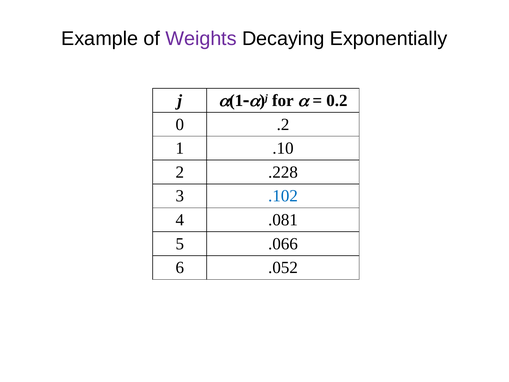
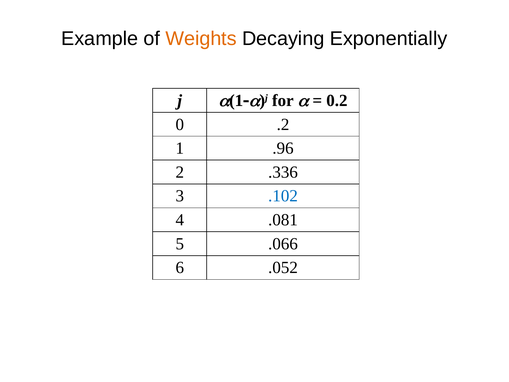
Weights colour: purple -> orange
.10: .10 -> .96
.228: .228 -> .336
